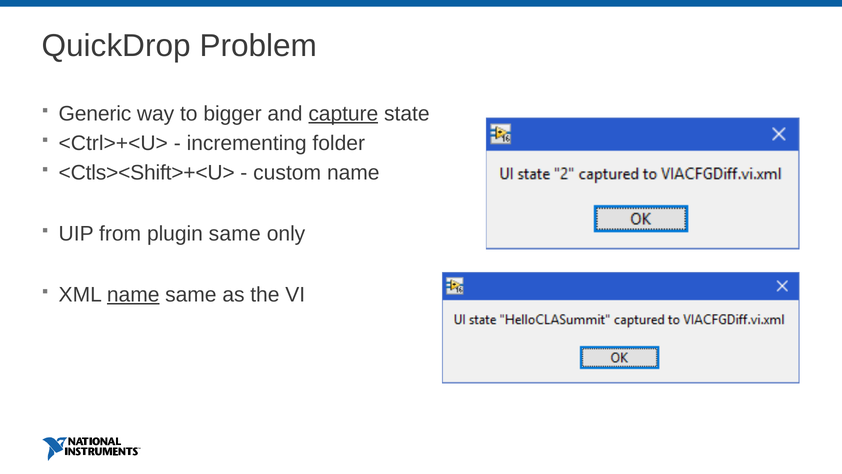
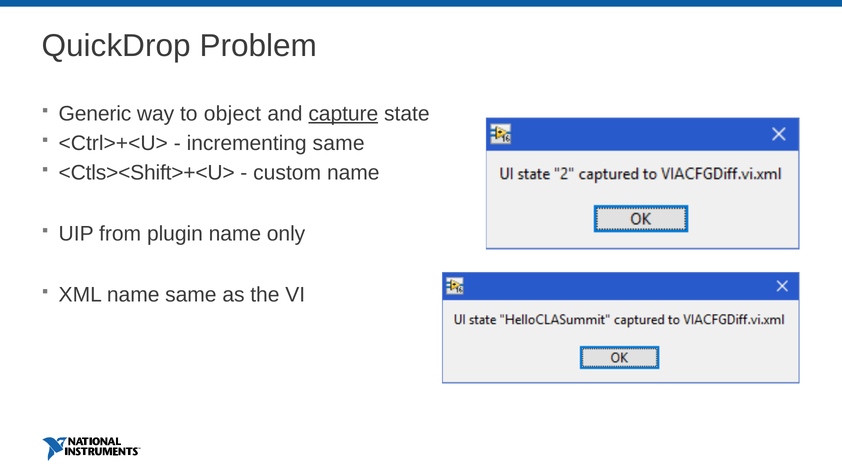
bigger: bigger -> object
incrementing folder: folder -> same
plugin same: same -> name
name at (133, 294) underline: present -> none
